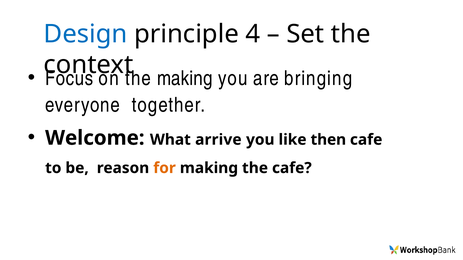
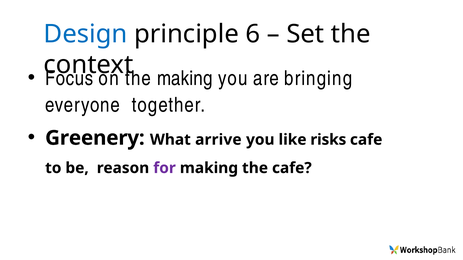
4: 4 -> 6
Welcome: Welcome -> Greenery
then: then -> risks
for colour: orange -> purple
